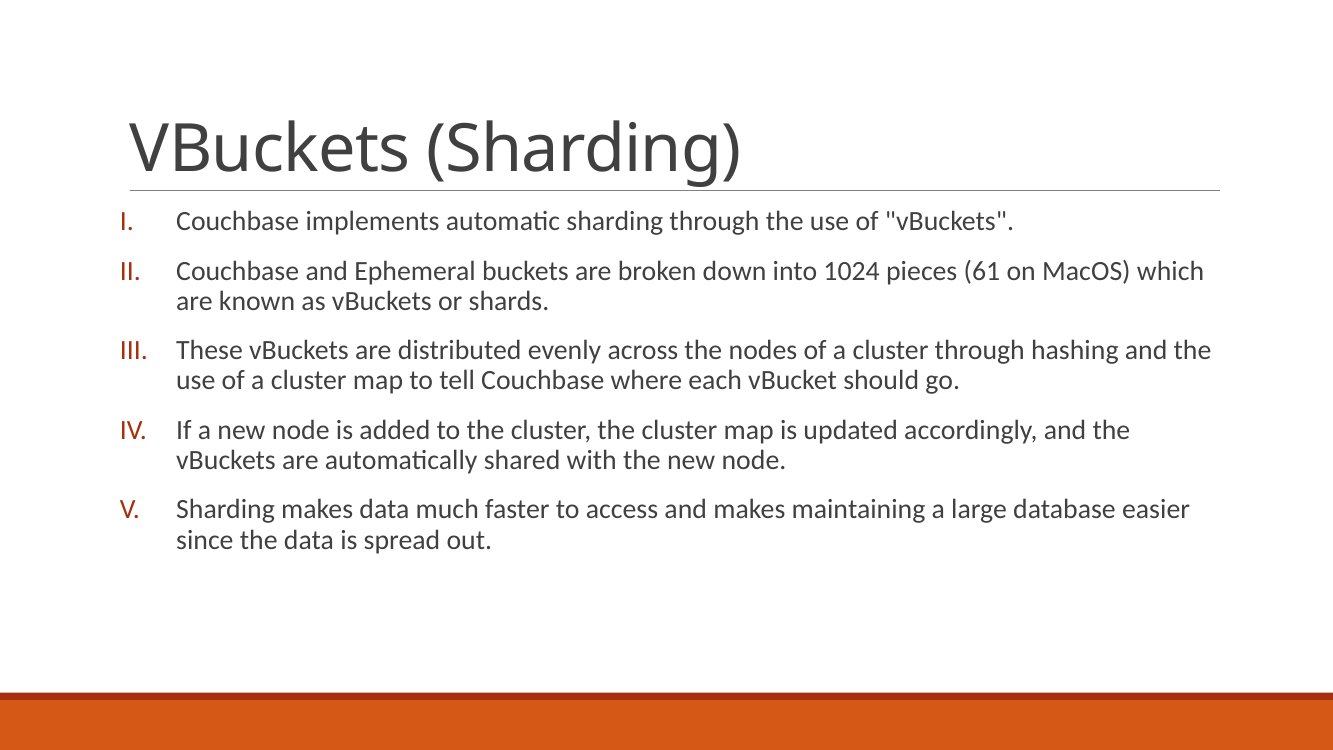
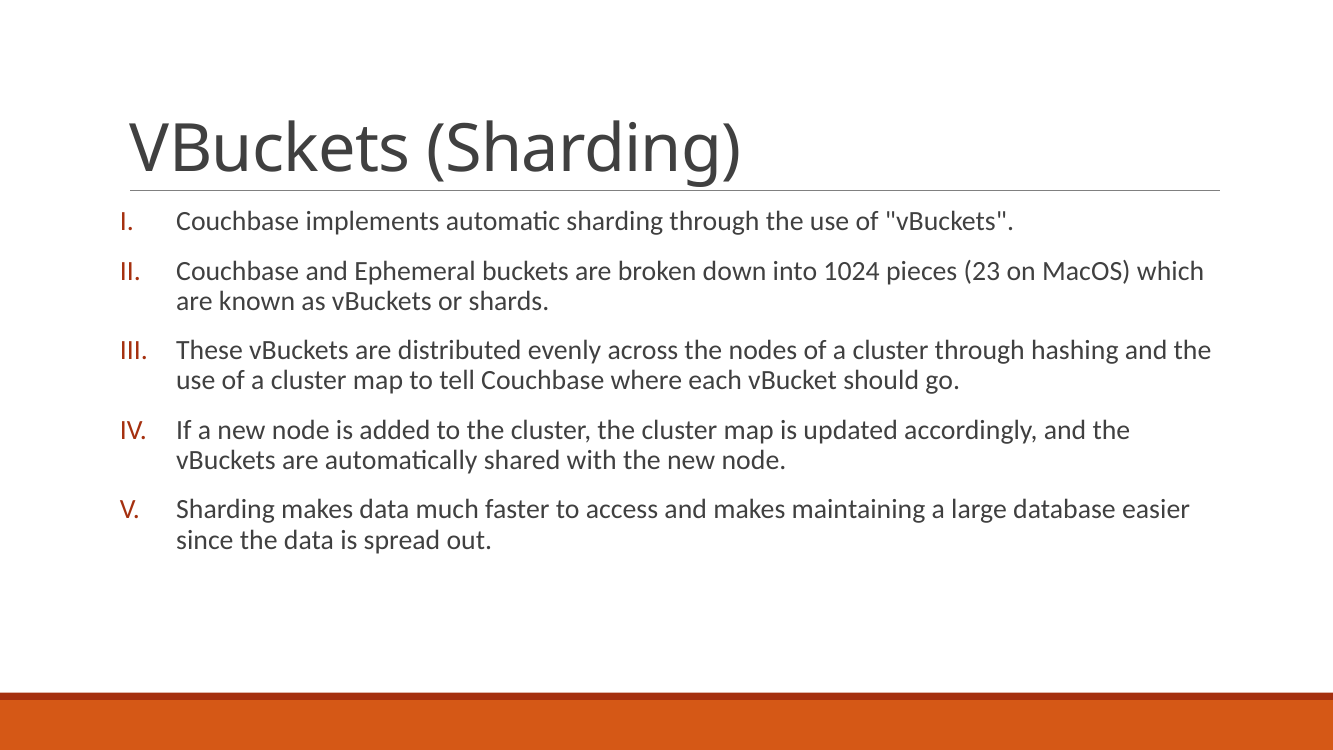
61: 61 -> 23
